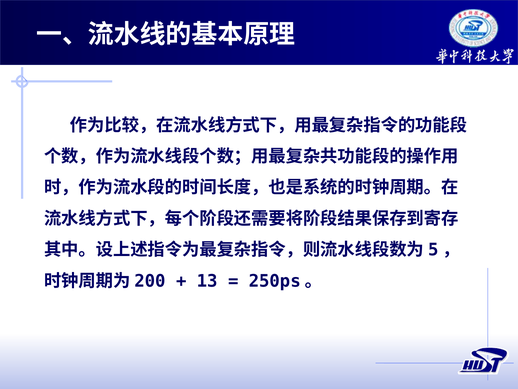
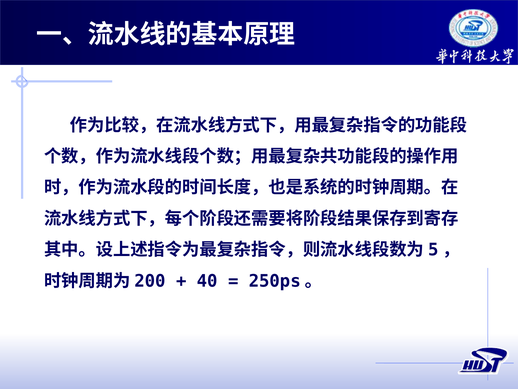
13: 13 -> 40
